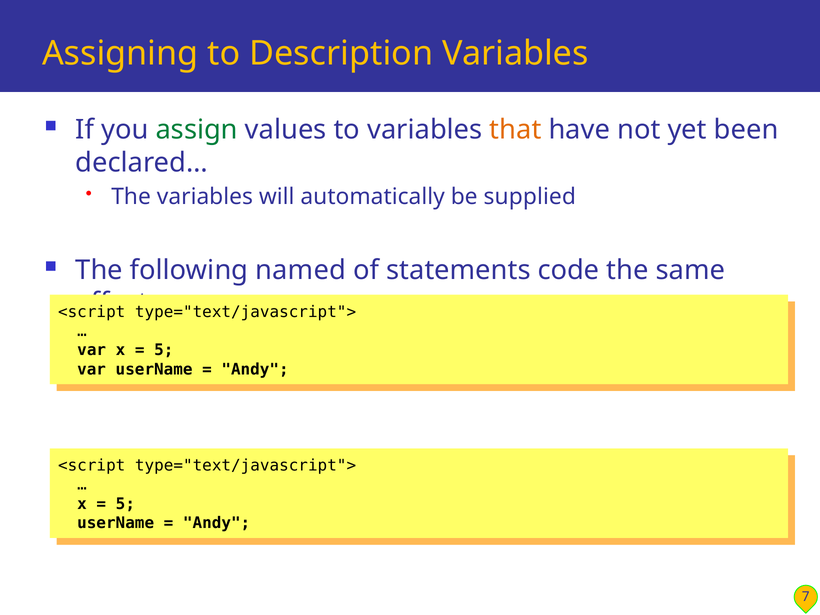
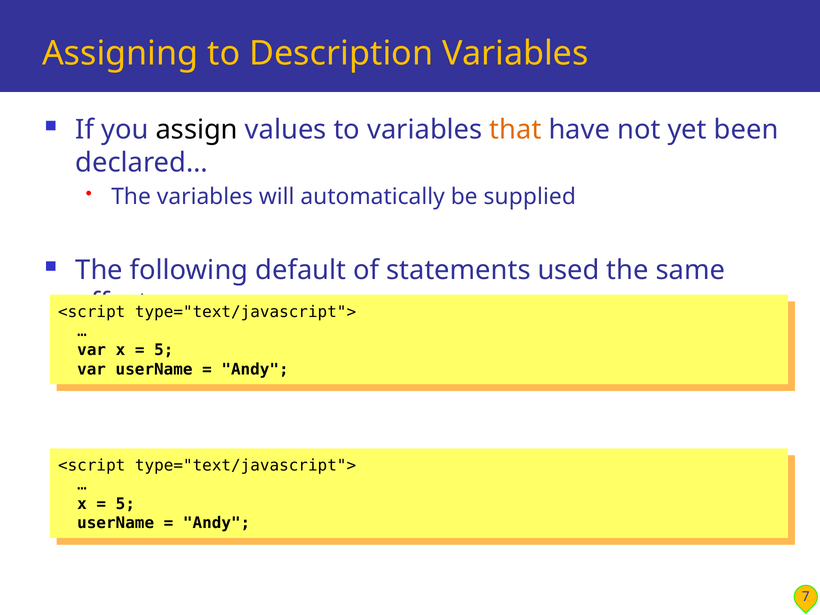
assign colour: green -> black
named: named -> default
code: code -> used
